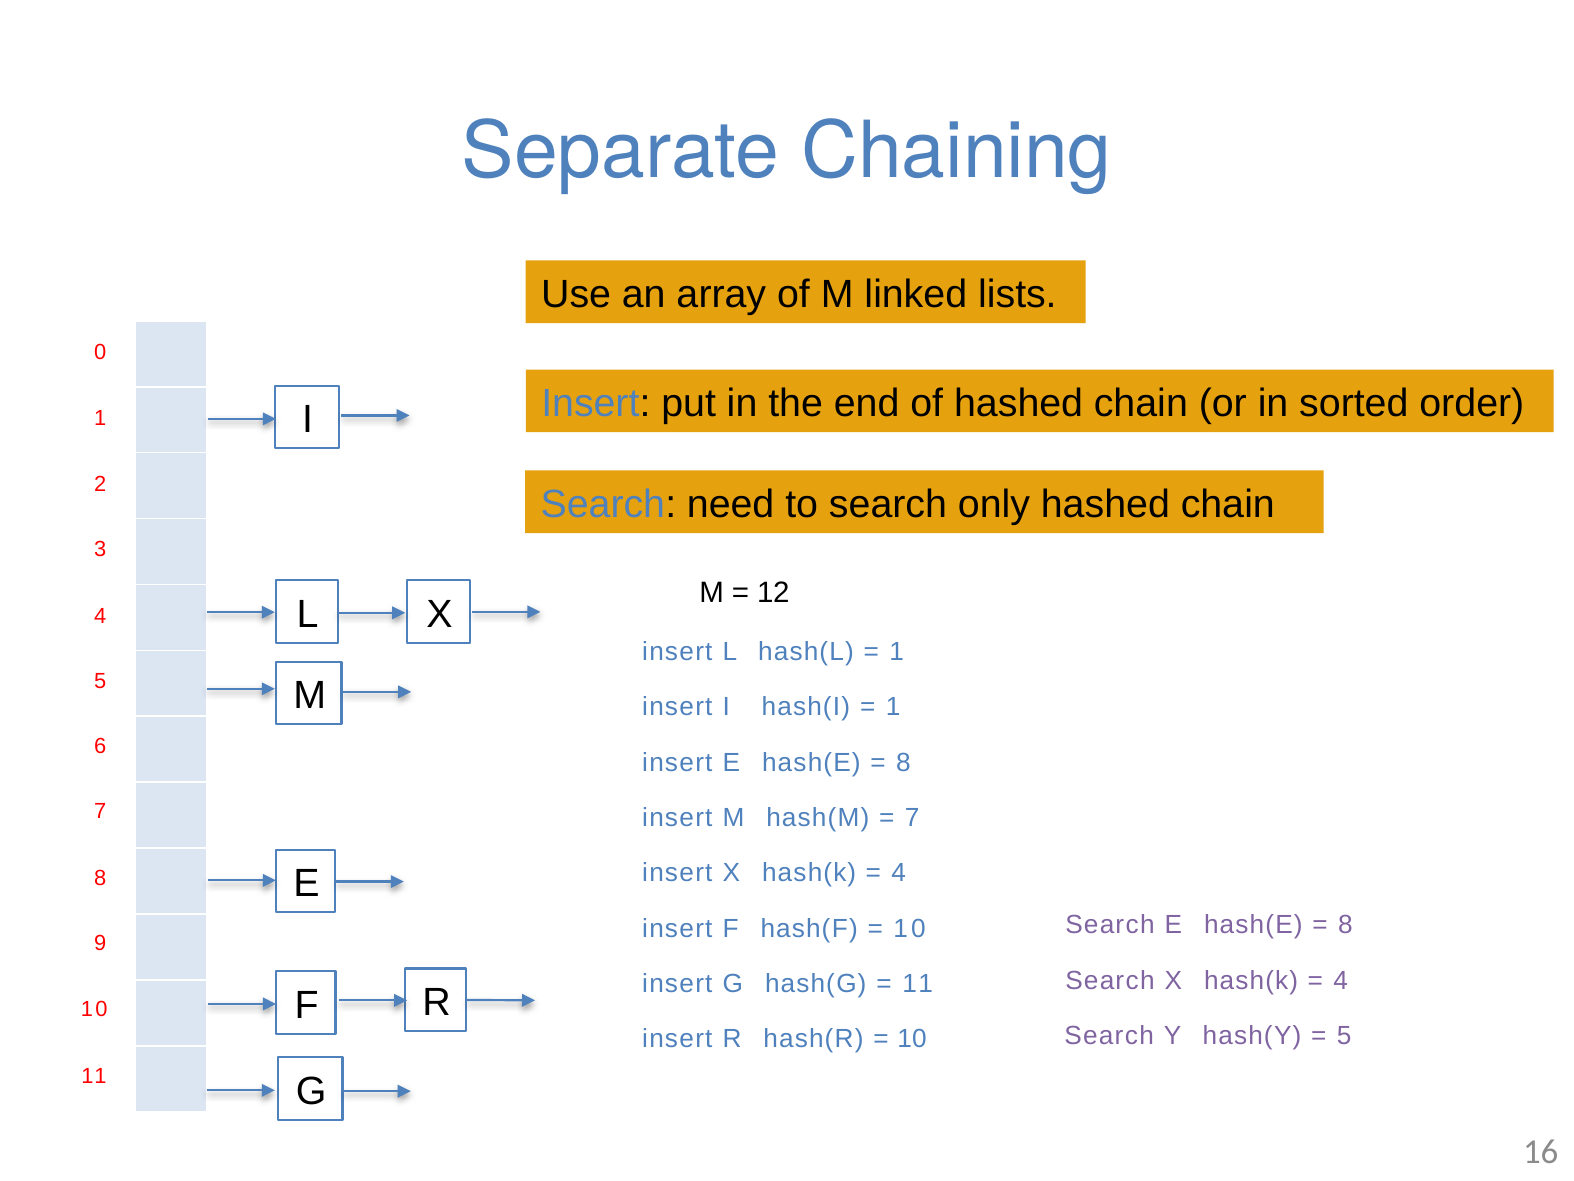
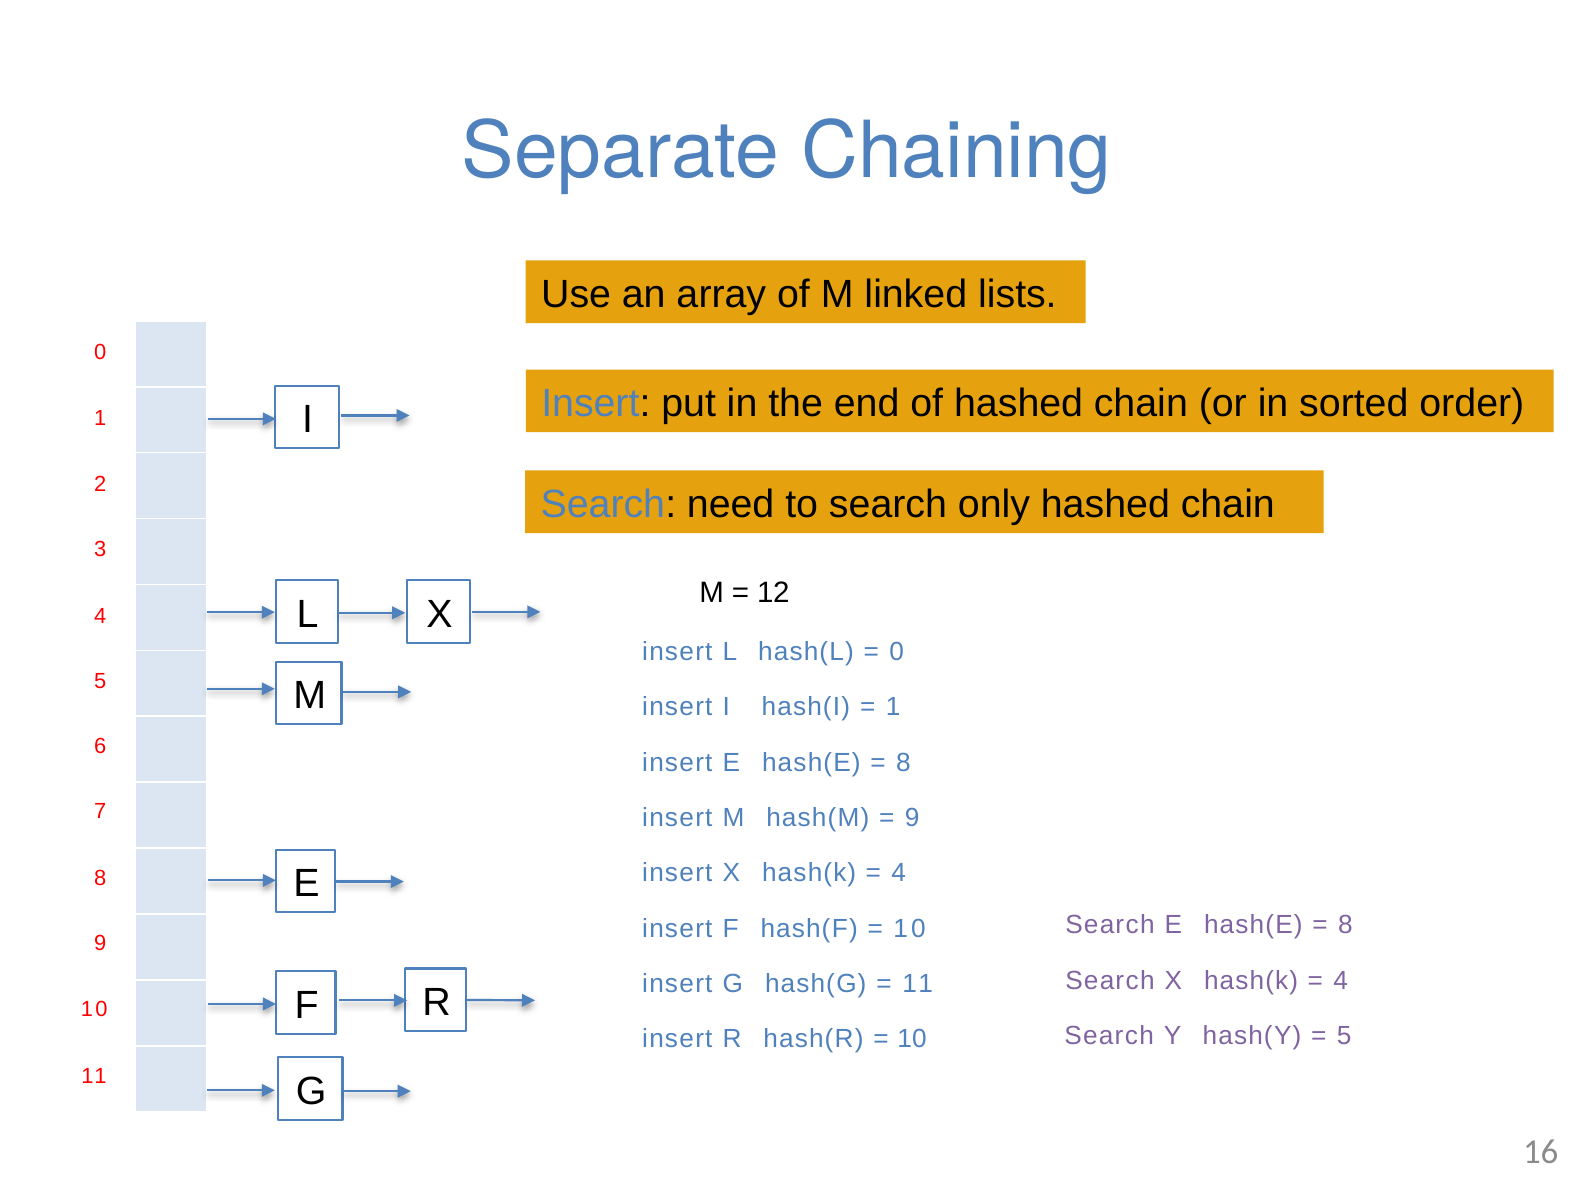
1 at (897, 651): 1 -> 0
7 at (912, 817): 7 -> 9
